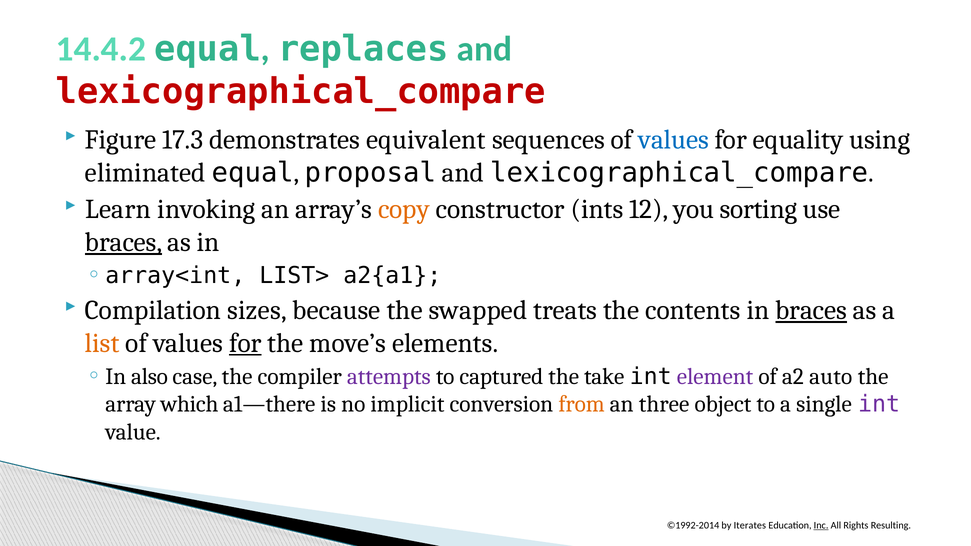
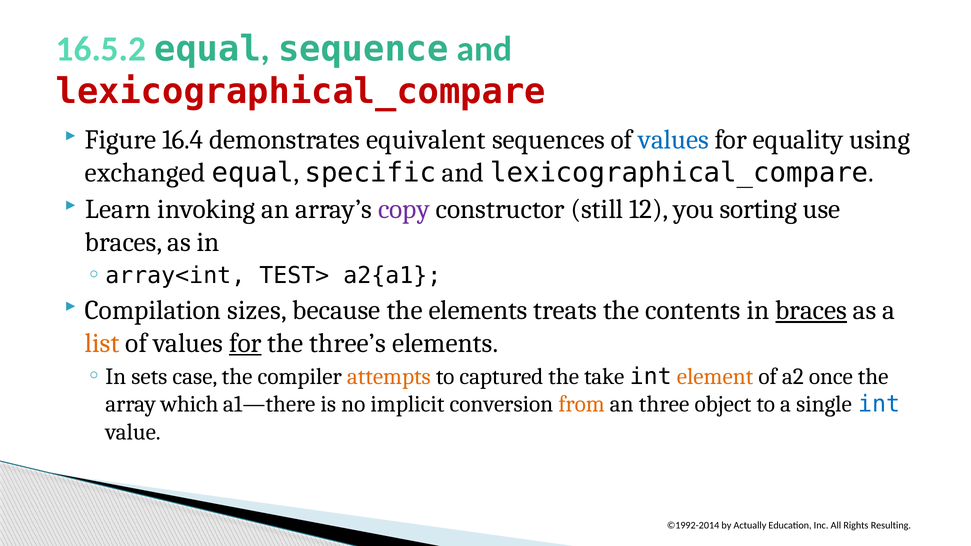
14.4.2: 14.4.2 -> 16.5.2
replaces: replaces -> sequence
17.3: 17.3 -> 16.4
eliminated: eliminated -> exchanged
proposal: proposal -> specific
copy colour: orange -> purple
ints: ints -> still
braces at (124, 242) underline: present -> none
LIST>: LIST> -> TEST>
the swapped: swapped -> elements
move’s: move’s -> three’s
also: also -> sets
attempts colour: purple -> orange
element colour: purple -> orange
auto: auto -> once
int at (879, 404) colour: purple -> blue
Iterates: Iterates -> Actually
Inc underline: present -> none
